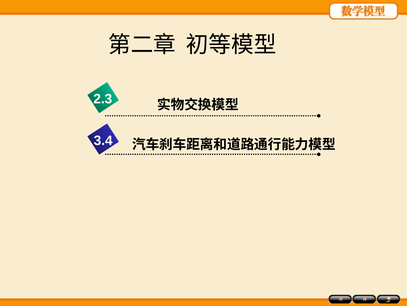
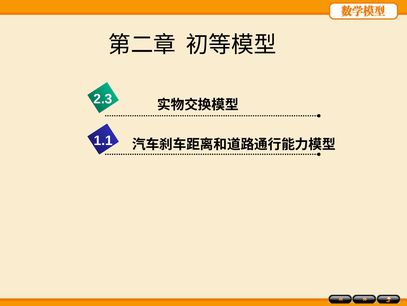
3.4: 3.4 -> 1.1
